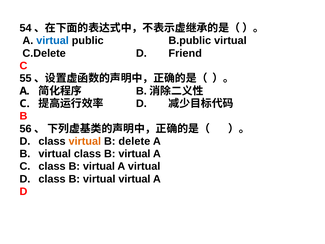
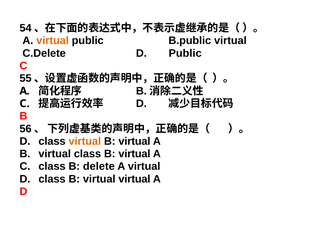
virtual at (53, 41) colour: blue -> orange
D Friend: Friend -> Public
delete at (134, 141): delete -> virtual
C class B virtual: virtual -> delete
